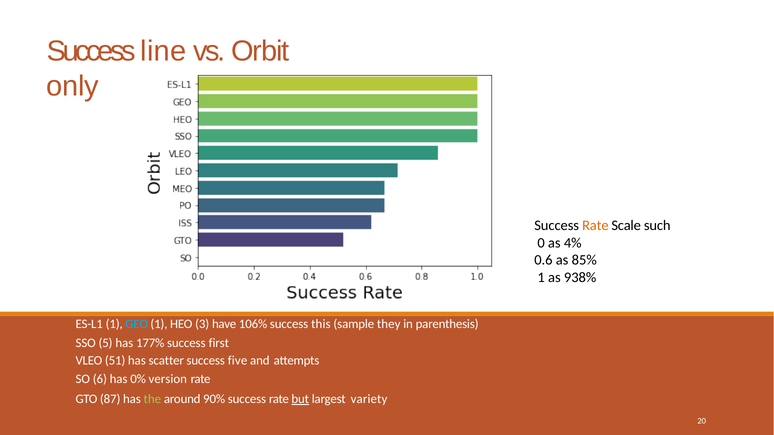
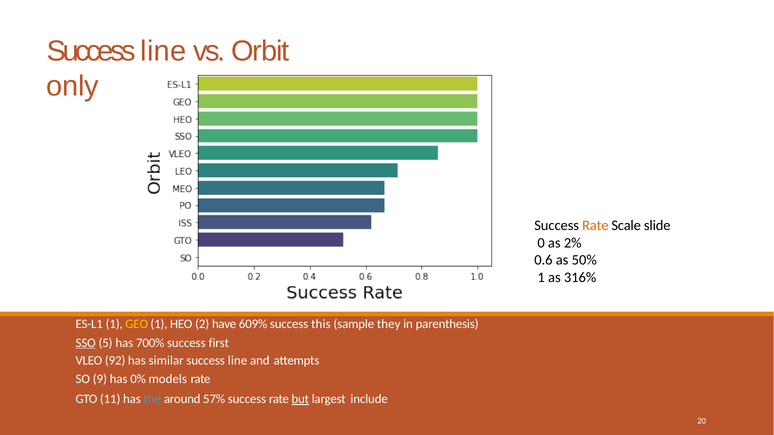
such: such -> slide
4%: 4% -> 2%
85%: 85% -> 50%
938%: 938% -> 316%
GEO colour: light blue -> yellow
3: 3 -> 2
106%: 106% -> 609%
SSO underline: none -> present
177%: 177% -> 700%
51: 51 -> 92
scatter: scatter -> similar
five at (238, 361): five -> line
6: 6 -> 9
version: version -> models
87: 87 -> 11
the colour: light green -> light blue
90%: 90% -> 57%
variety: variety -> include
